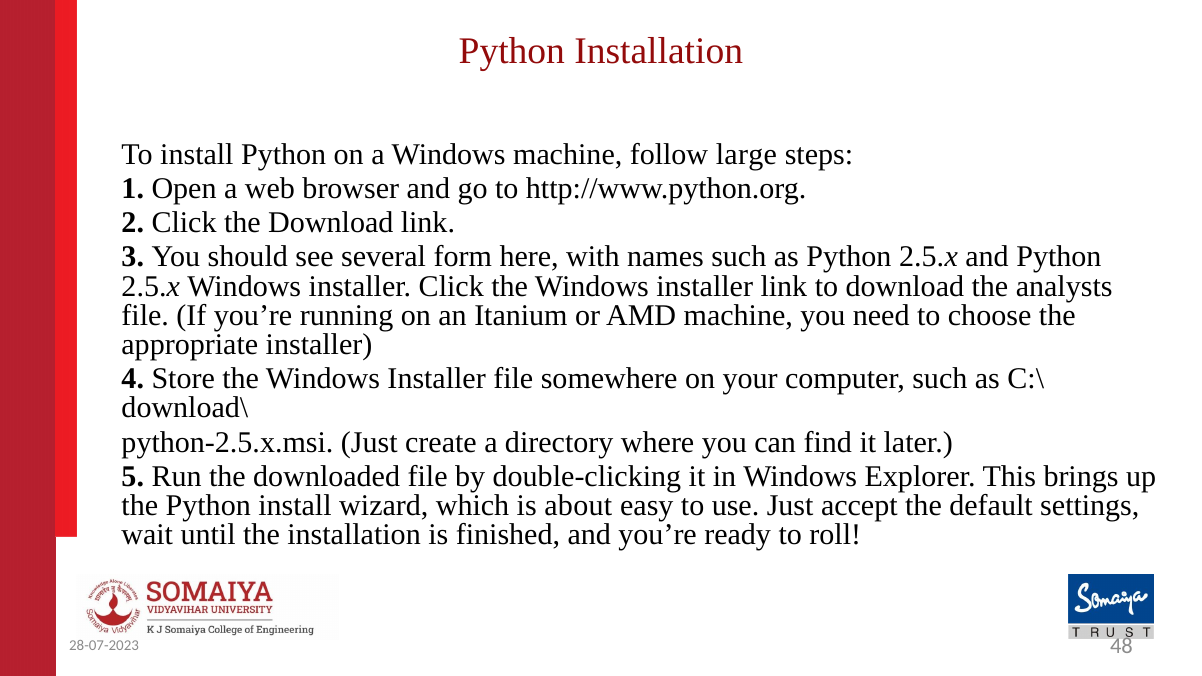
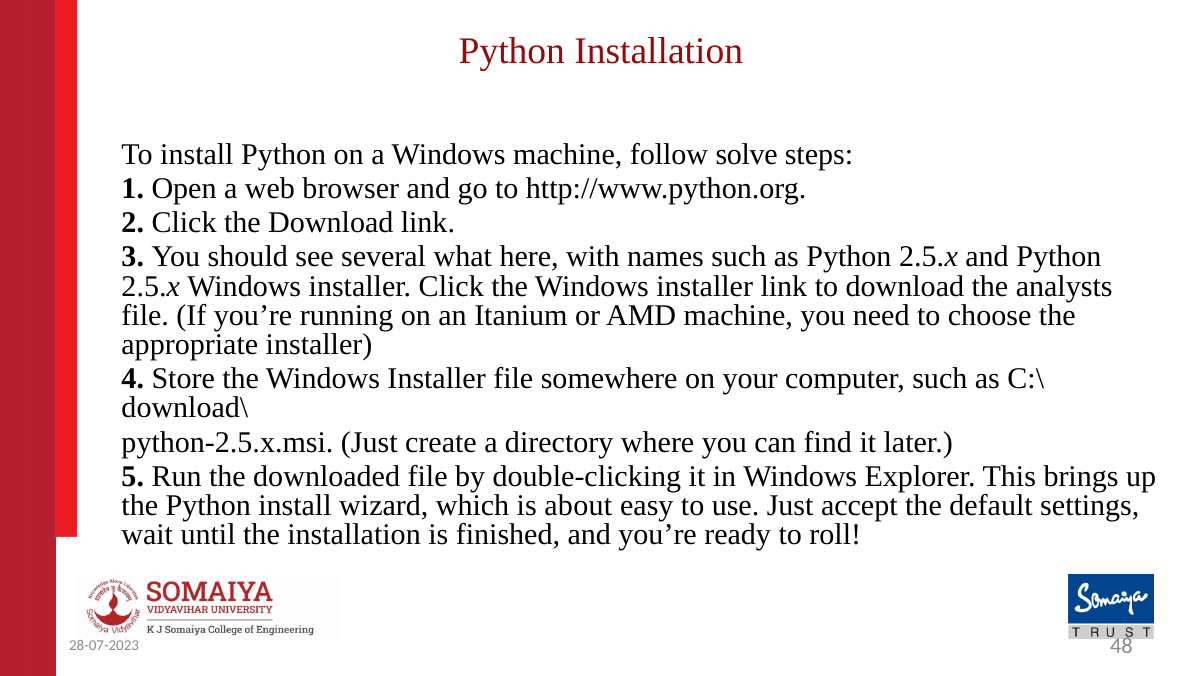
large: large -> solve
form: form -> what
